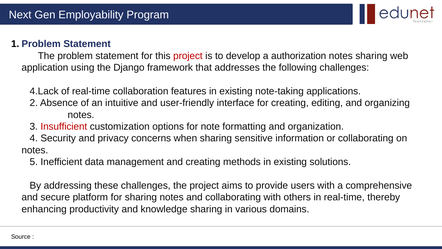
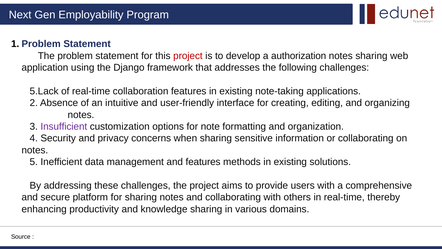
4.Lack: 4.Lack -> 5.Lack
Insufficient colour: red -> purple
and creating: creating -> features
